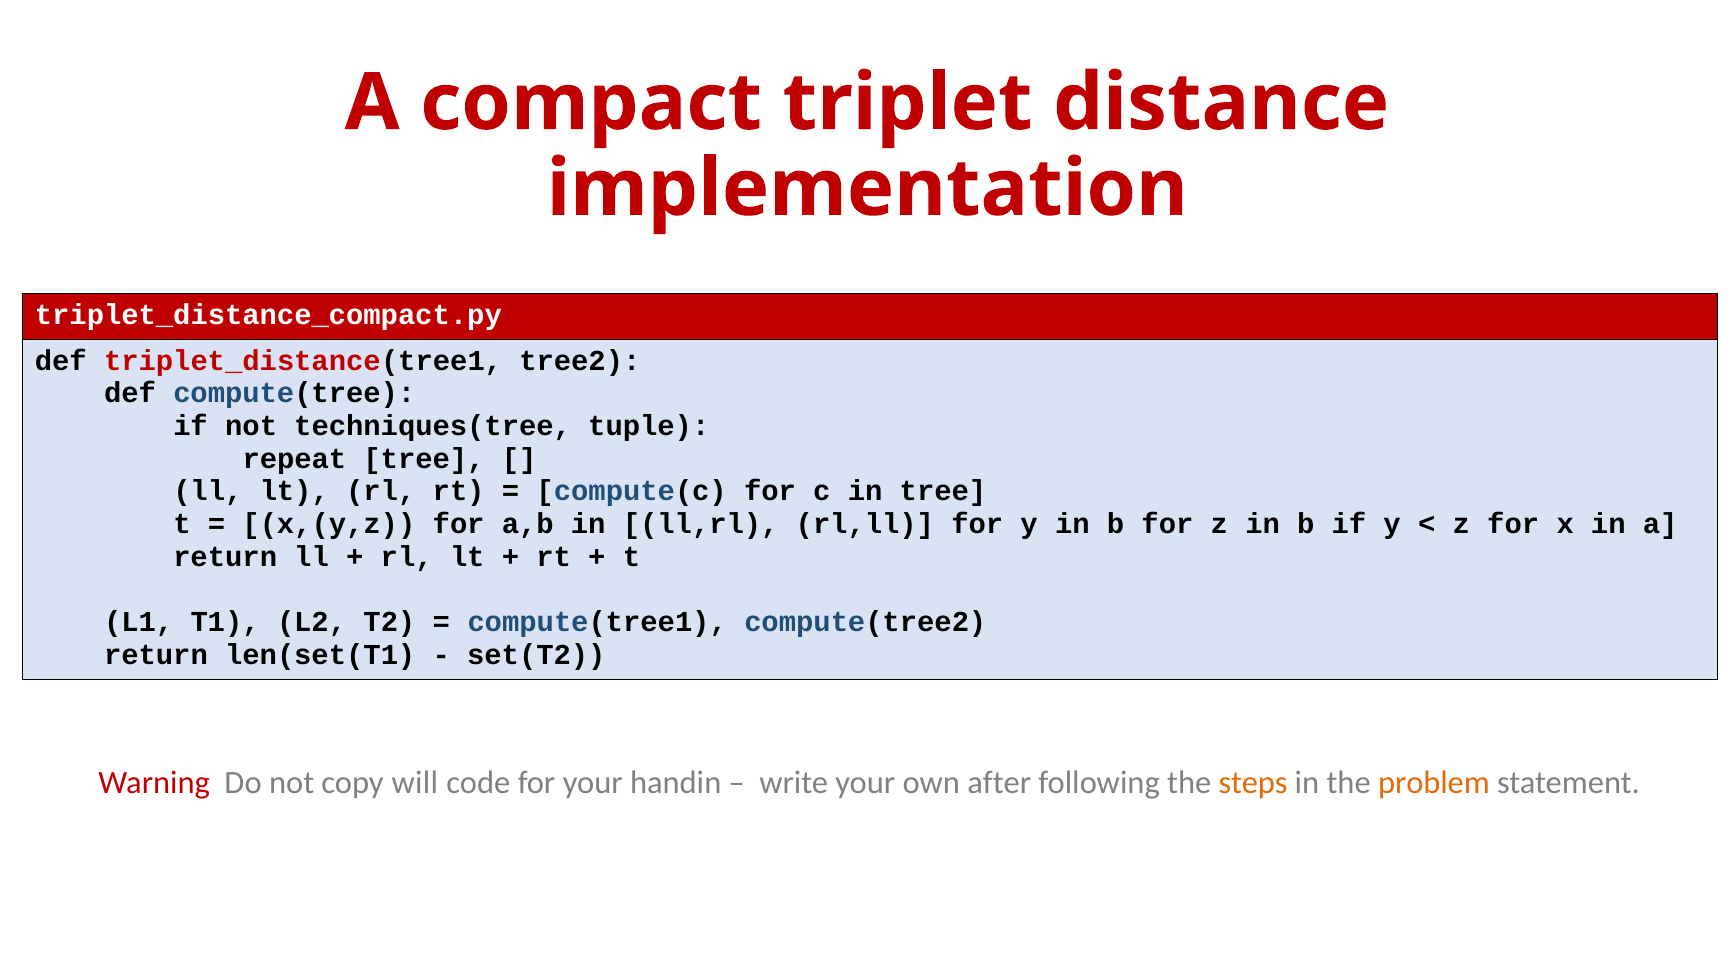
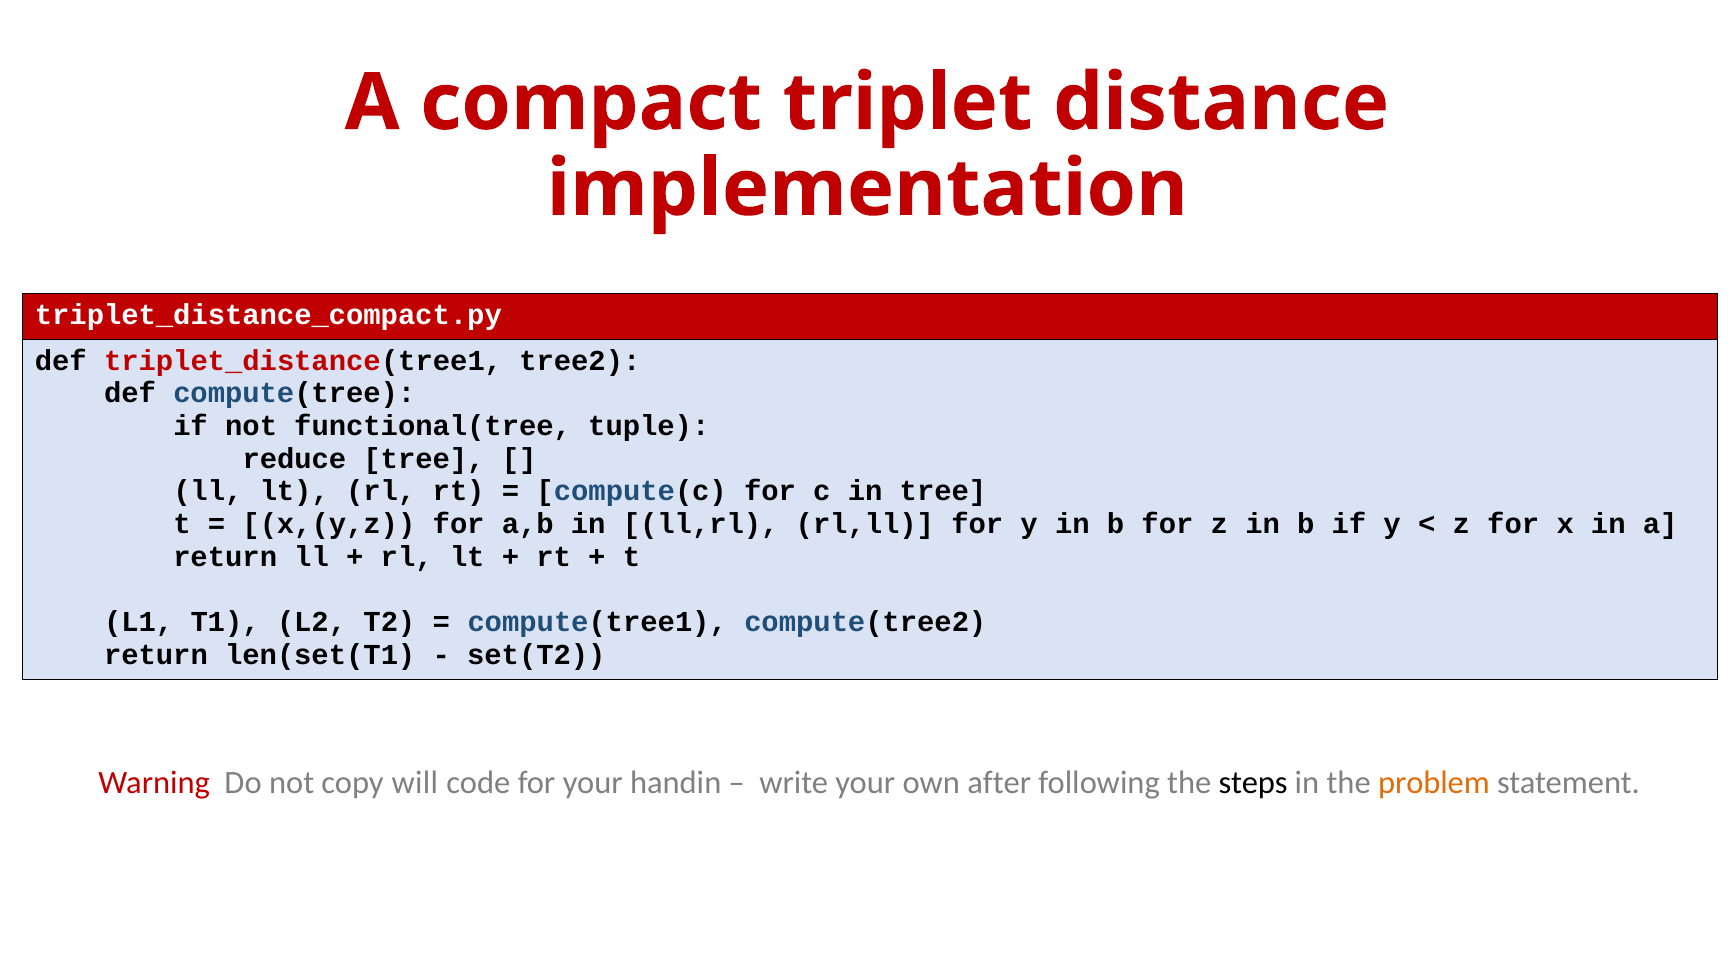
techniques(tree: techniques(tree -> functional(tree
repeat: repeat -> reduce
steps colour: orange -> black
